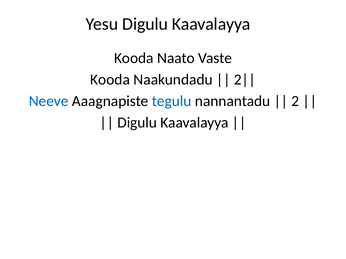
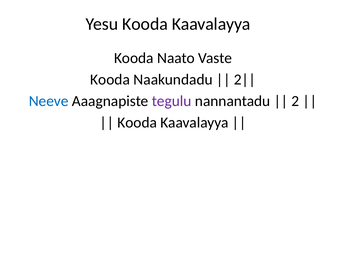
Yesu Digulu: Digulu -> Kooda
tegulu colour: blue -> purple
Digulu at (137, 123): Digulu -> Kooda
